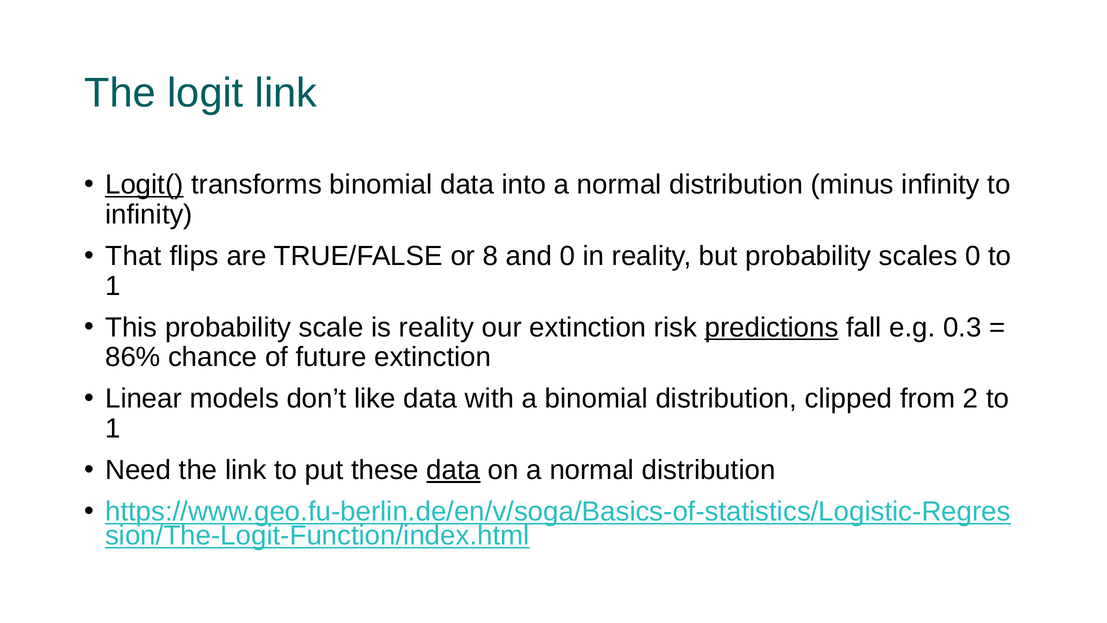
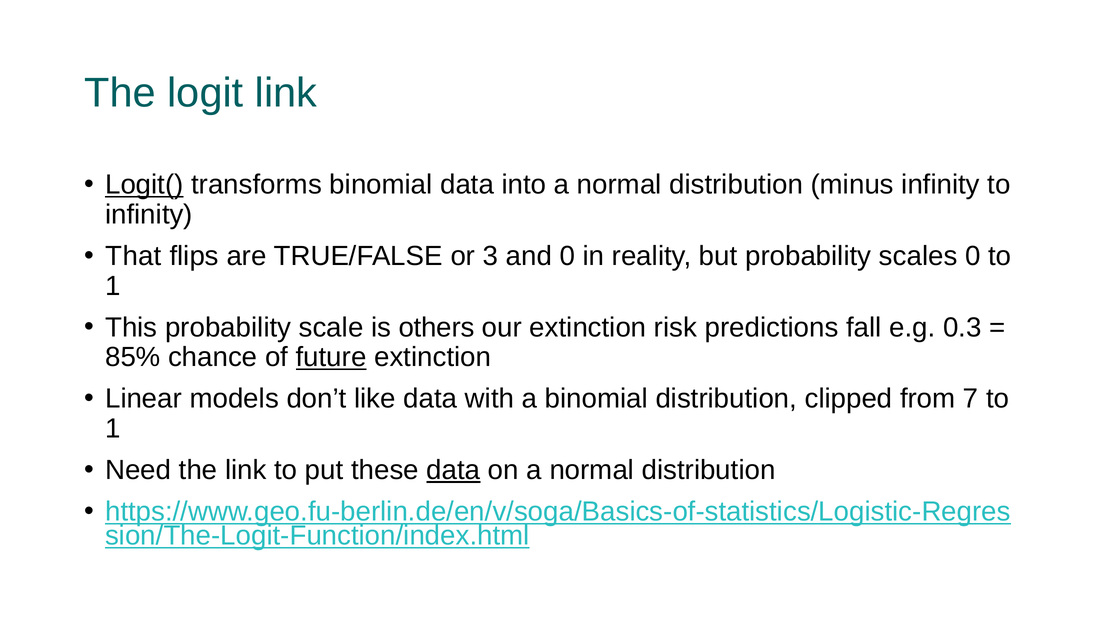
8: 8 -> 3
is reality: reality -> others
predictions underline: present -> none
86%: 86% -> 85%
future underline: none -> present
2: 2 -> 7
